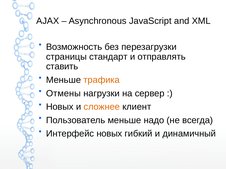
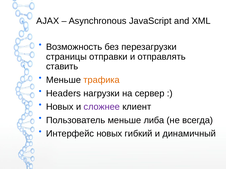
стандарт: стандарт -> отправки
Отмены: Отмены -> Headers
сложнее colour: orange -> purple
надо: надо -> либа
